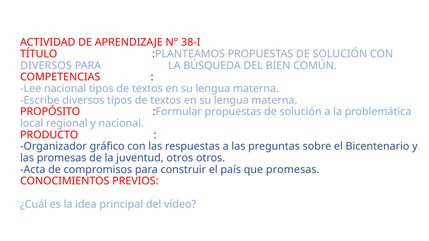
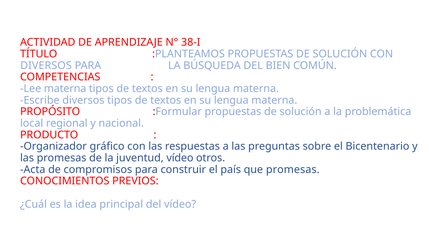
Lee nacional: nacional -> materna
juventud otros: otros -> vídeo
